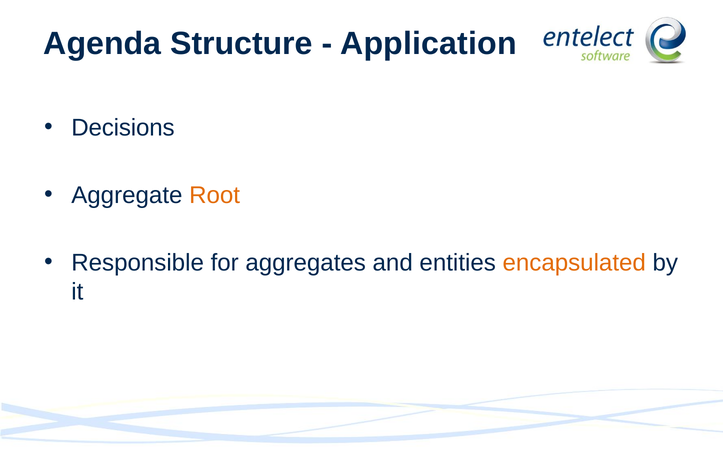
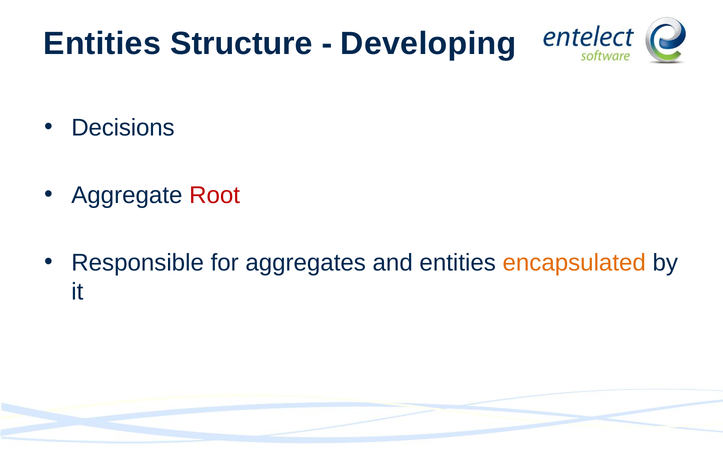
Agenda at (102, 44): Agenda -> Entities
Application: Application -> Developing
Root colour: orange -> red
